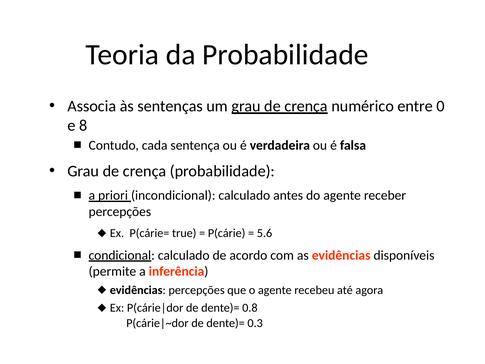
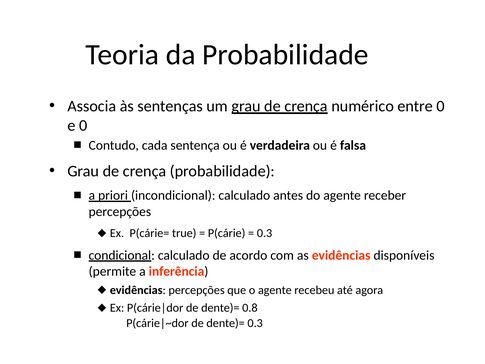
e 8: 8 -> 0
5.6 at (265, 233): 5.6 -> 0.3
